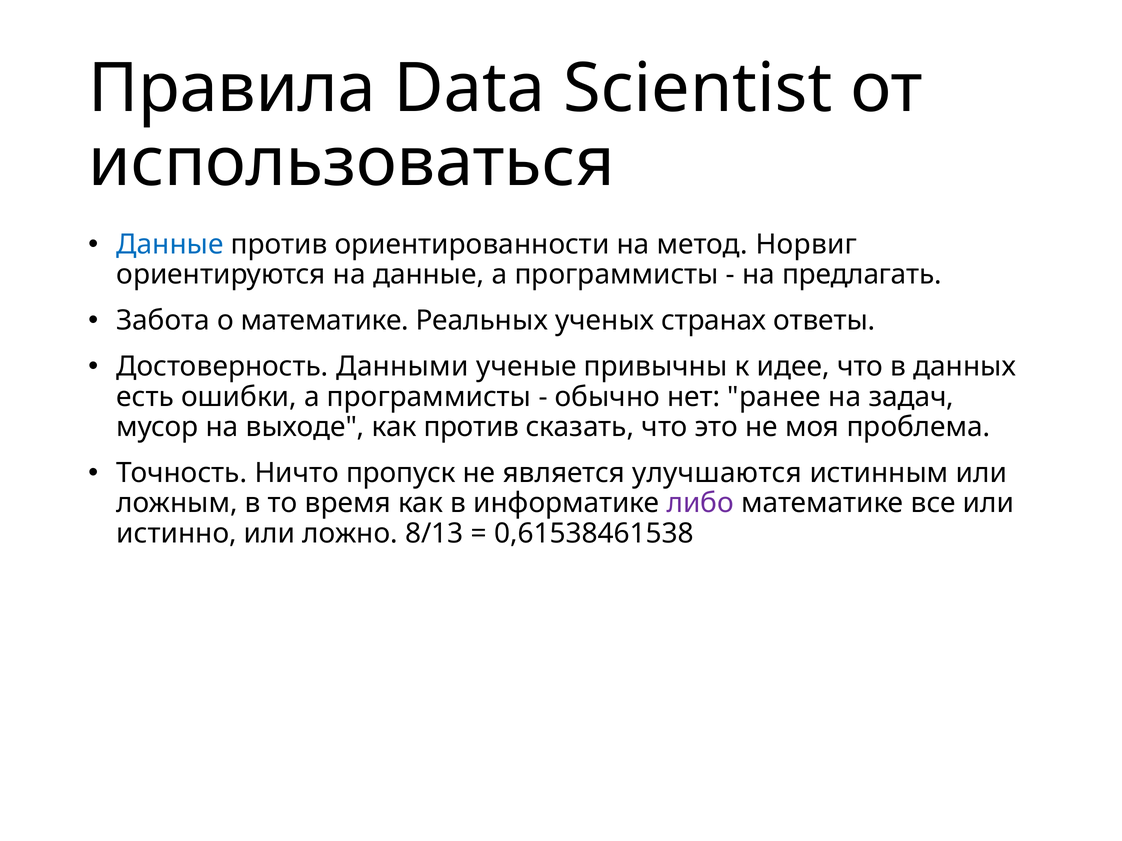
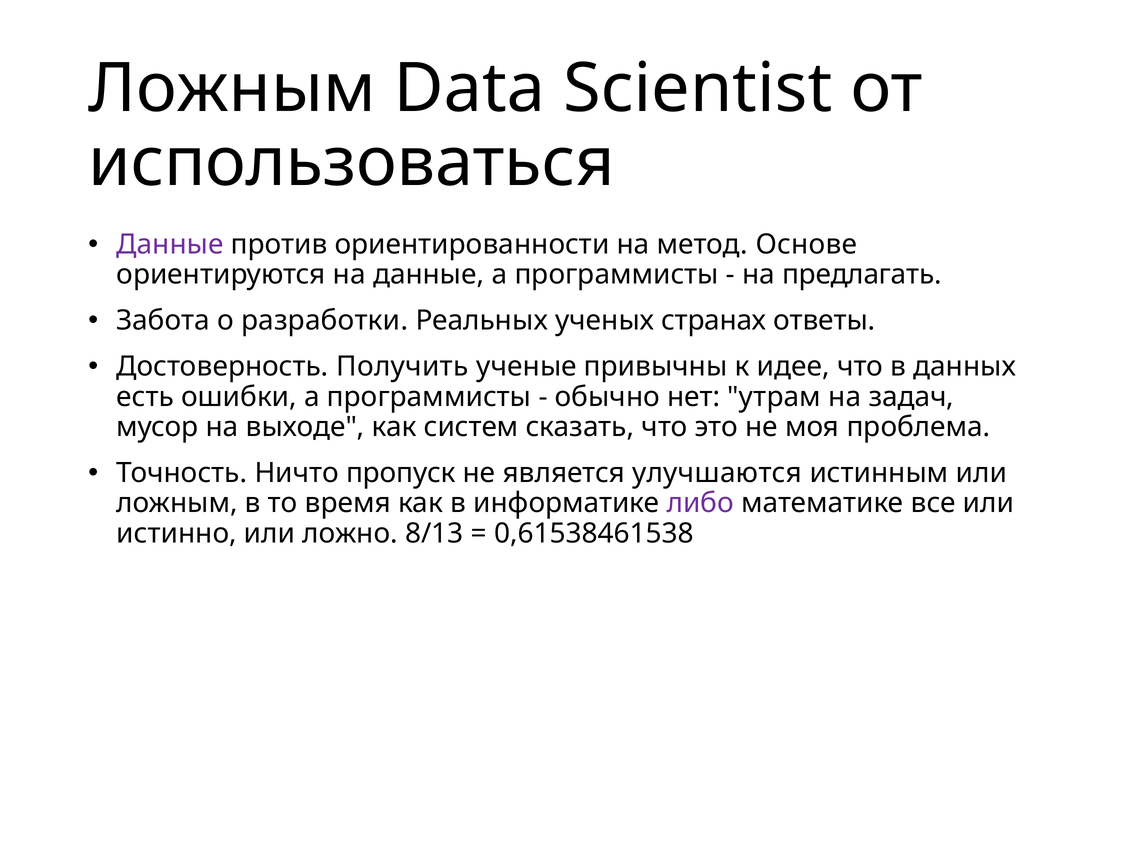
Правила at (232, 89): Правила -> Ложным
Данные at (170, 245) colour: blue -> purple
Норвиг: Норвиг -> Основе
о математике: математике -> разработки
Данными: Данными -> Получить
ранее: ранее -> утрам
как против: против -> систем
